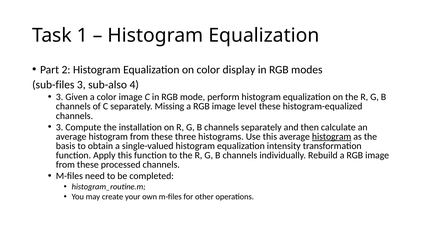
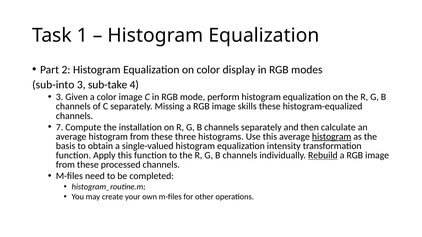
sub-files: sub-files -> sub-into
sub-also: sub-also -> sub-take
level: level -> skills
3 at (60, 127): 3 -> 7
Rebuild underline: none -> present
